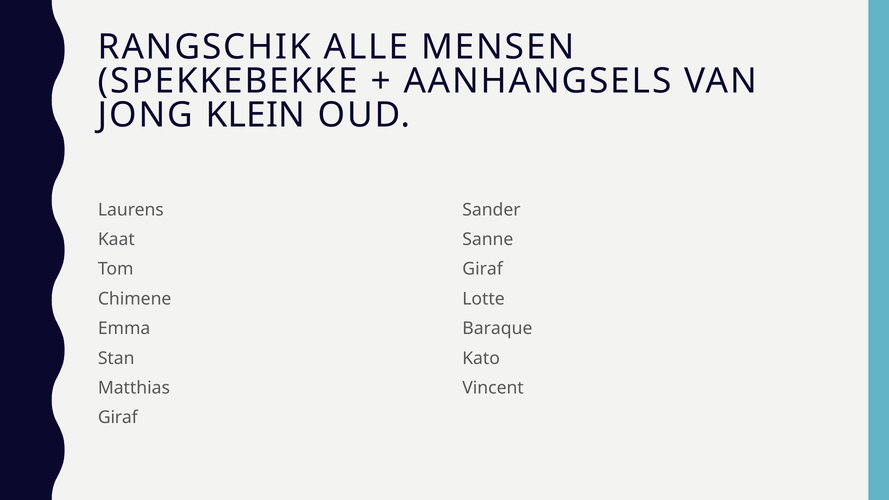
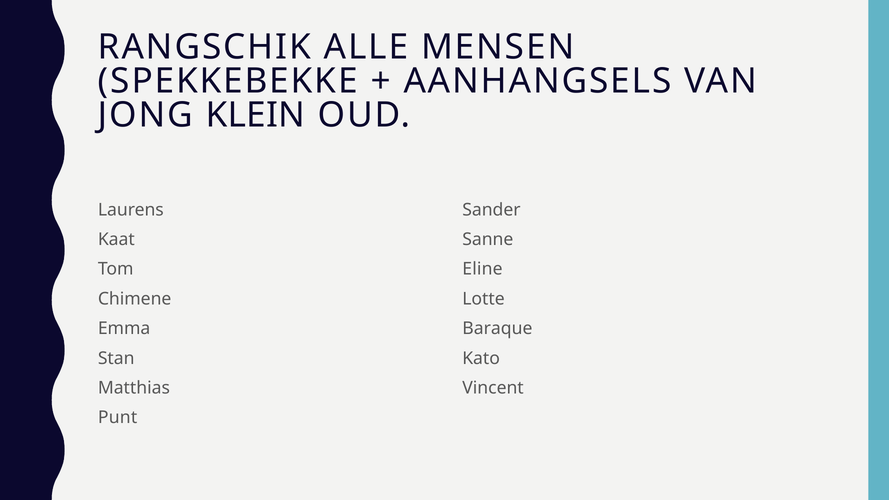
Giraf at (483, 269): Giraf -> Eline
Giraf at (118, 418): Giraf -> Punt
